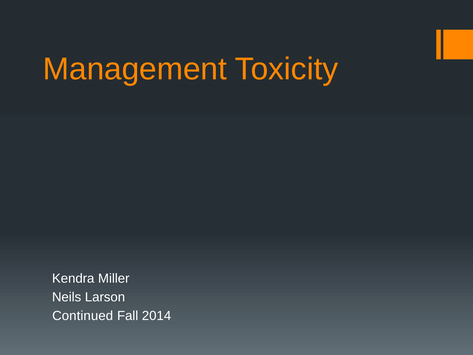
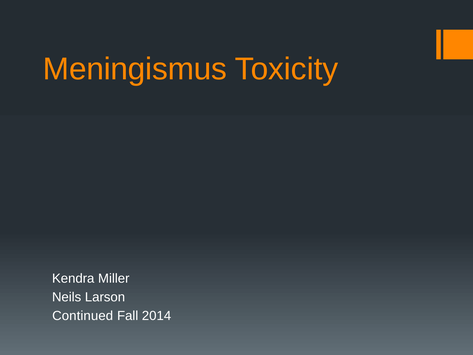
Management: Management -> Meningismus
